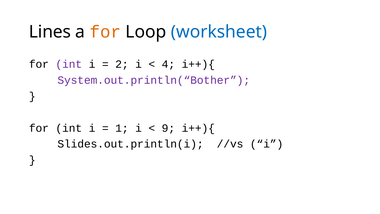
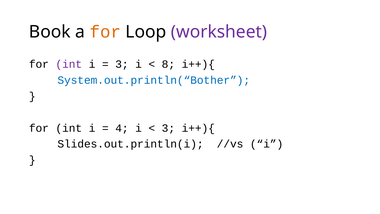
Lines: Lines -> Book
worksheet colour: blue -> purple
2 at (122, 64): 2 -> 3
4: 4 -> 8
System.out.println(“Bother colour: purple -> blue
1: 1 -> 4
9 at (168, 128): 9 -> 3
